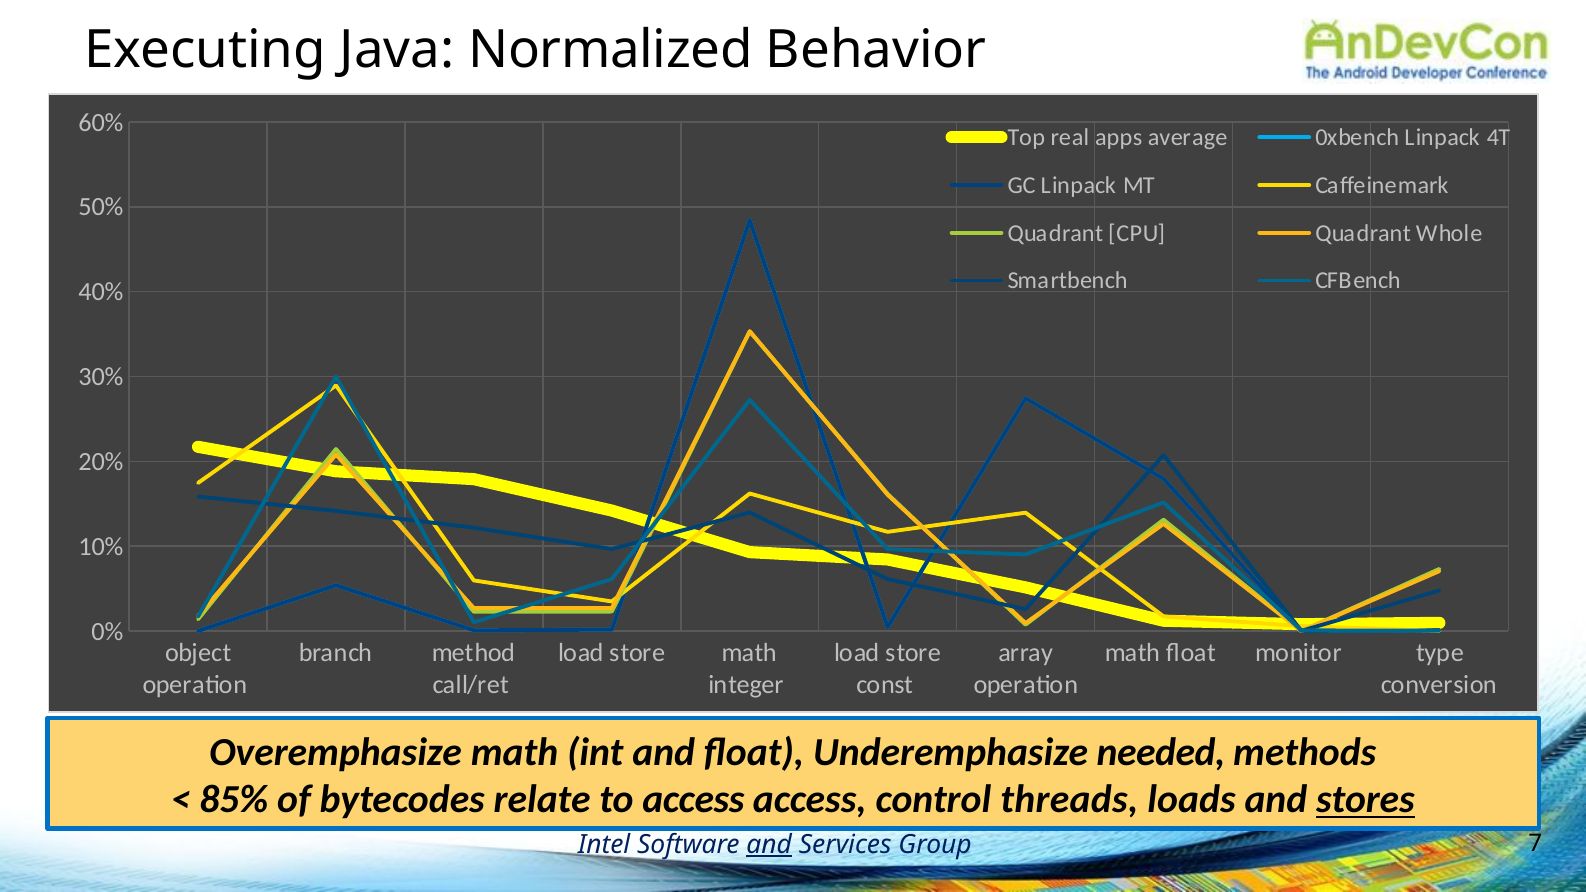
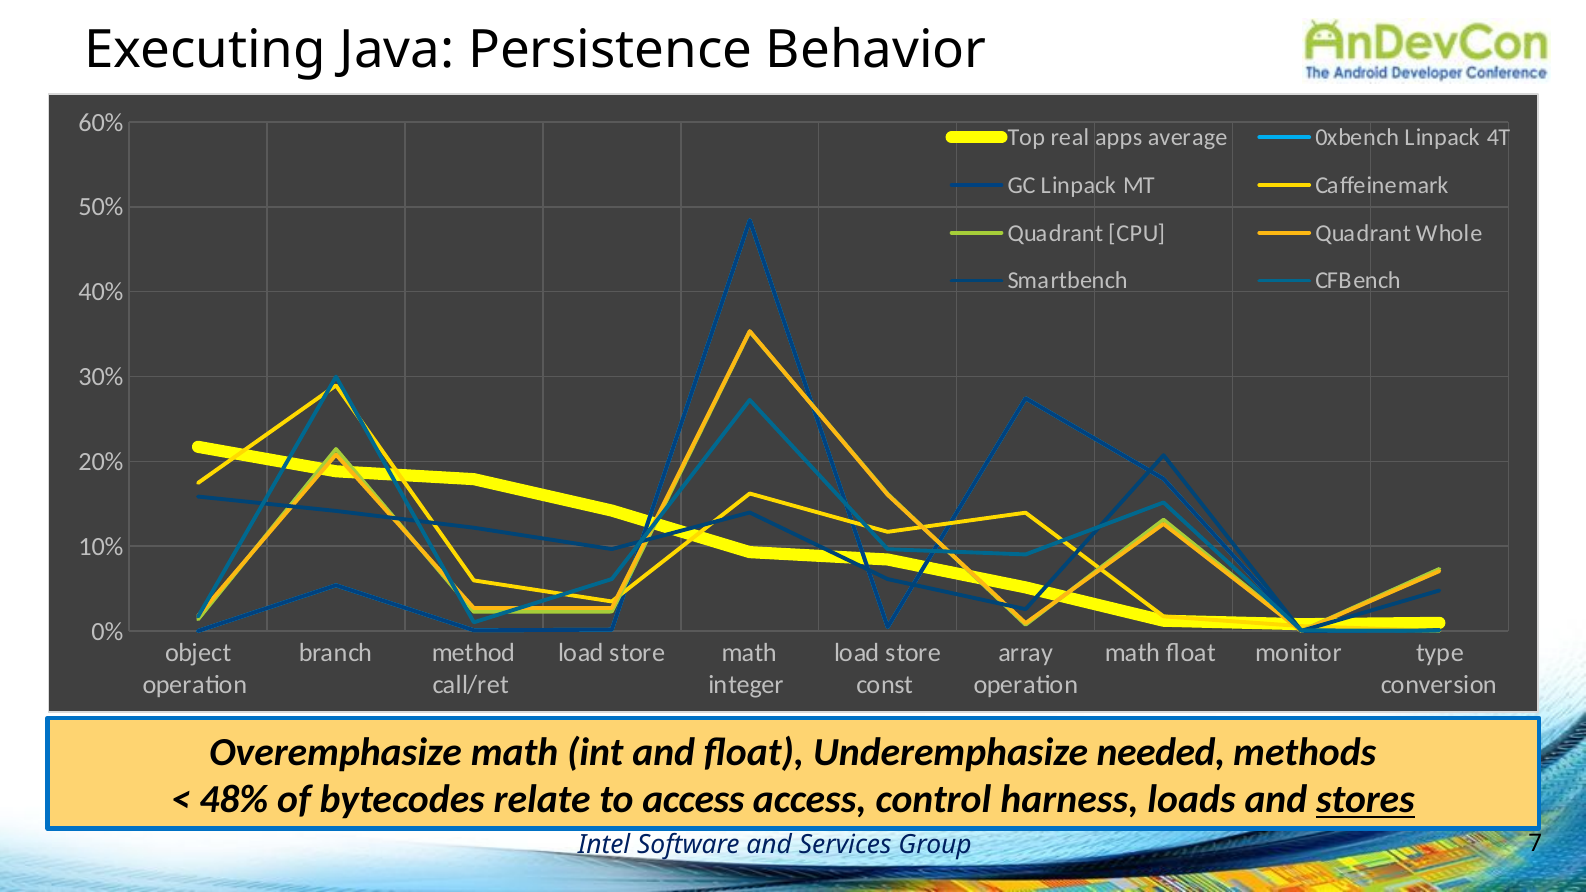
Normalized: Normalized -> Persistence
85%: 85% -> 48%
threads: threads -> harness
and at (769, 845) underline: present -> none
